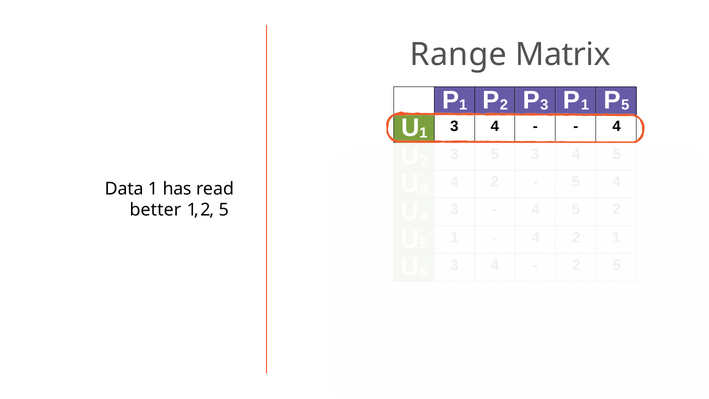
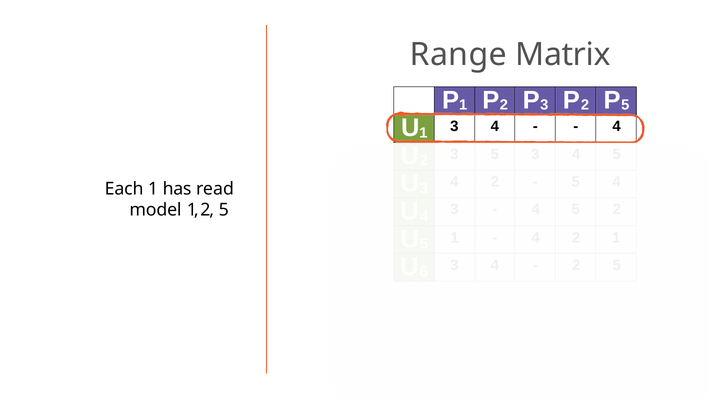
1 at (585, 105): 1 -> 2
Data: Data -> Each
better: better -> model
